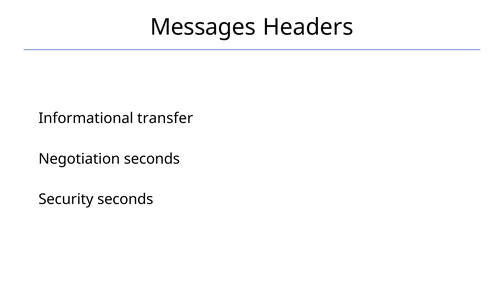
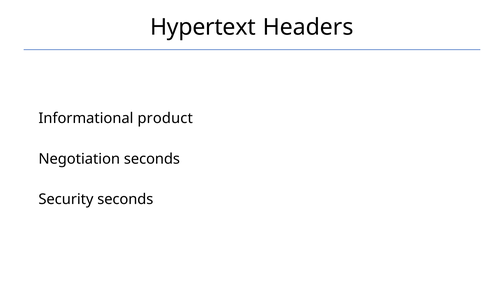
Messages: Messages -> Hypertext
transfer: transfer -> product
